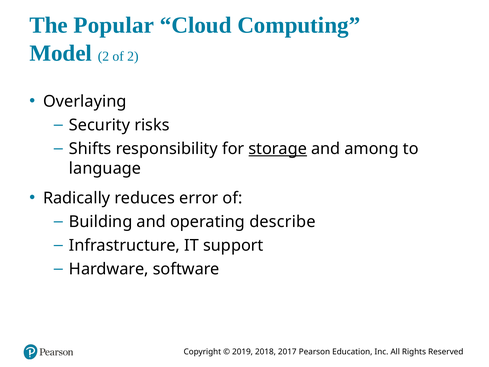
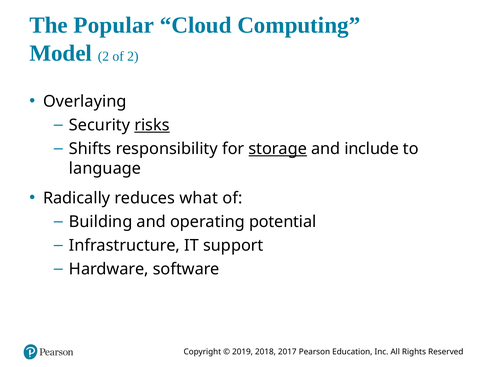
risks underline: none -> present
among: among -> include
error: error -> what
describe: describe -> potential
